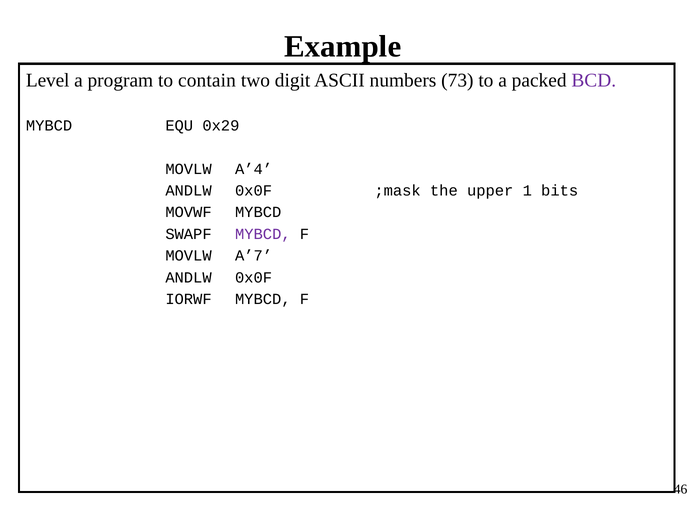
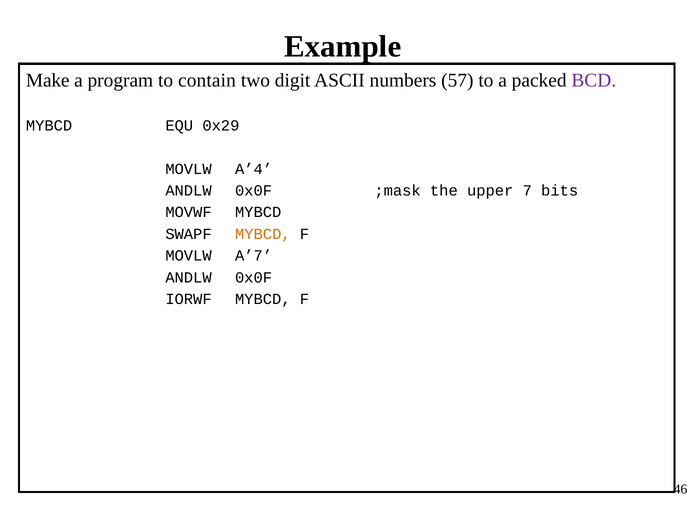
Level: Level -> Make
73: 73 -> 57
1: 1 -> 7
MYBCD at (263, 234) colour: purple -> orange
